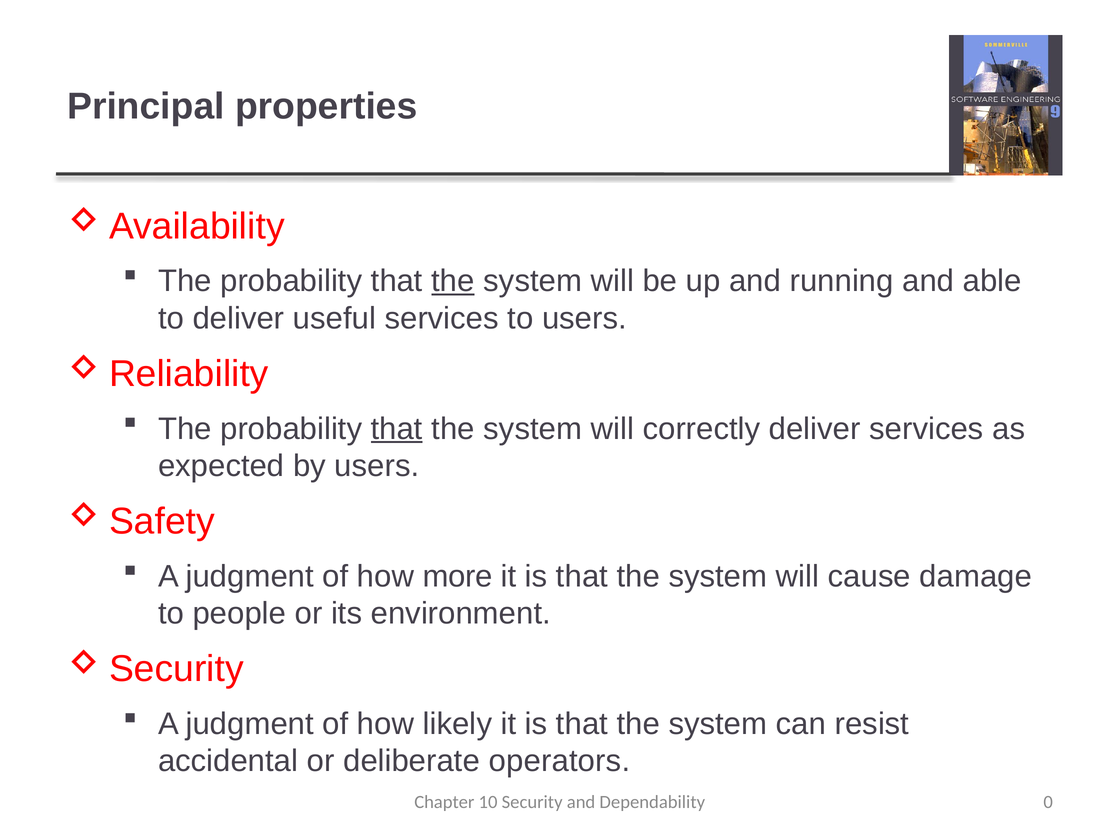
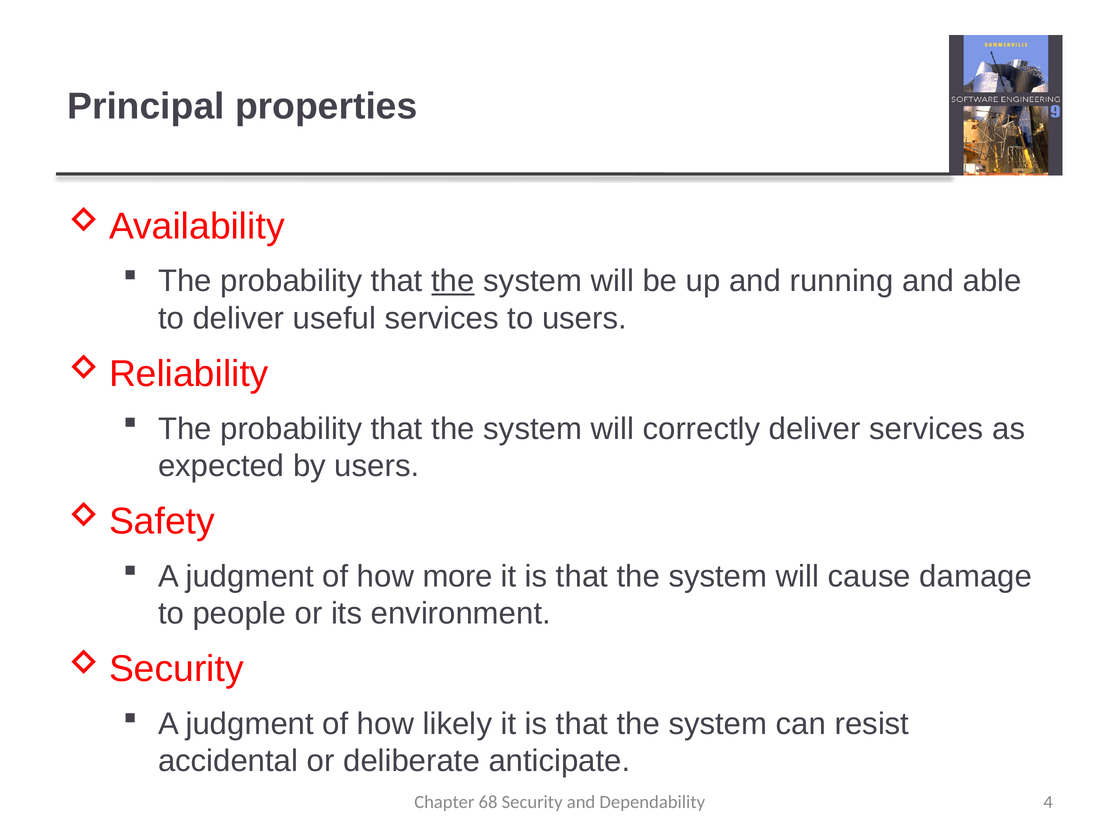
that at (397, 429) underline: present -> none
operators: operators -> anticipate
10: 10 -> 68
0: 0 -> 4
